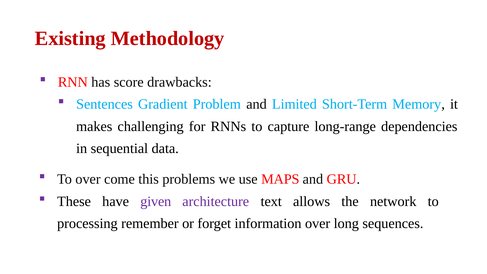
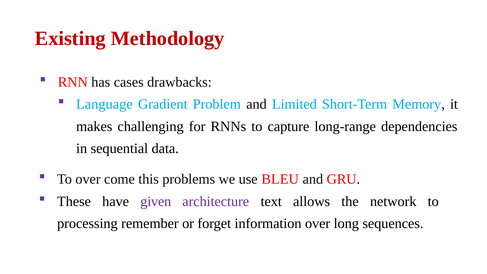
score: score -> cases
Sentences: Sentences -> Language
MAPS: MAPS -> BLEU
